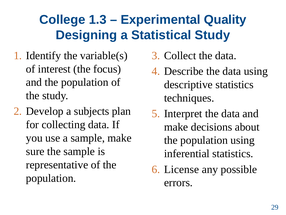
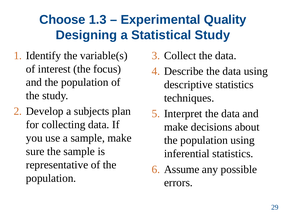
College: College -> Choose
License: License -> Assume
